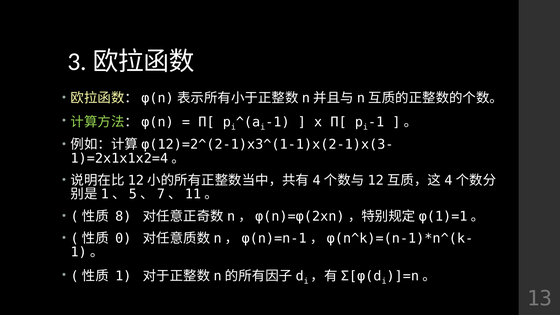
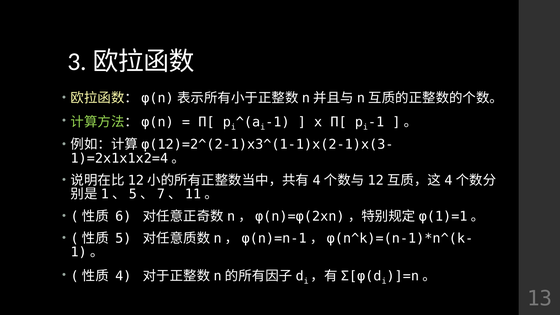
8: 8 -> 6
0: 0 -> 5
1: 1 -> 4
